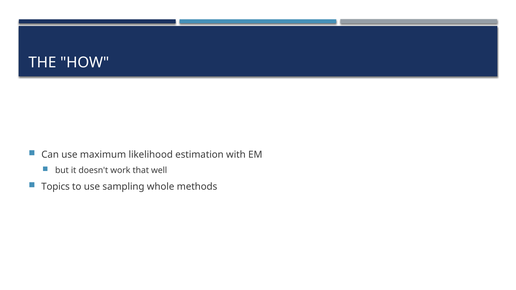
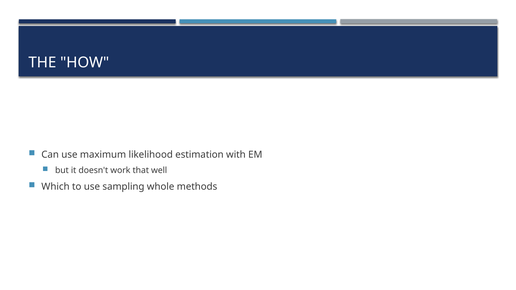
Topics: Topics -> Which
